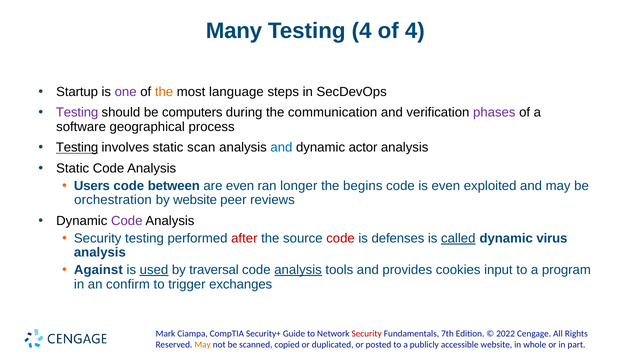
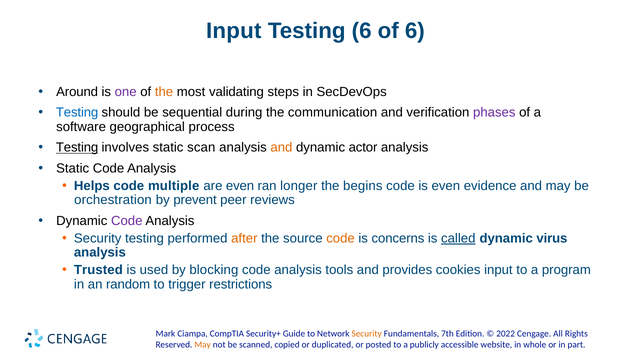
Many at (234, 31): Many -> Input
Testing 4: 4 -> 6
of 4: 4 -> 6
Startup: Startup -> Around
language: language -> validating
Testing at (77, 113) colour: purple -> blue
computers: computers -> sequential
and at (281, 148) colour: blue -> orange
Users: Users -> Helps
between: between -> multiple
exploited: exploited -> evidence
by website: website -> prevent
after colour: red -> orange
code at (341, 238) colour: red -> orange
defenses: defenses -> concerns
Against: Against -> Trusted
used underline: present -> none
traversal: traversal -> blocking
analysis at (298, 270) underline: present -> none
confirm: confirm -> random
exchanges: exchanges -> restrictions
Security at (367, 334) colour: red -> orange
